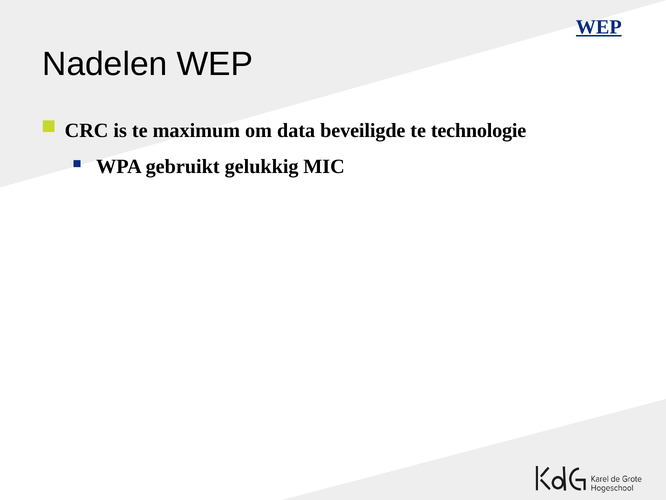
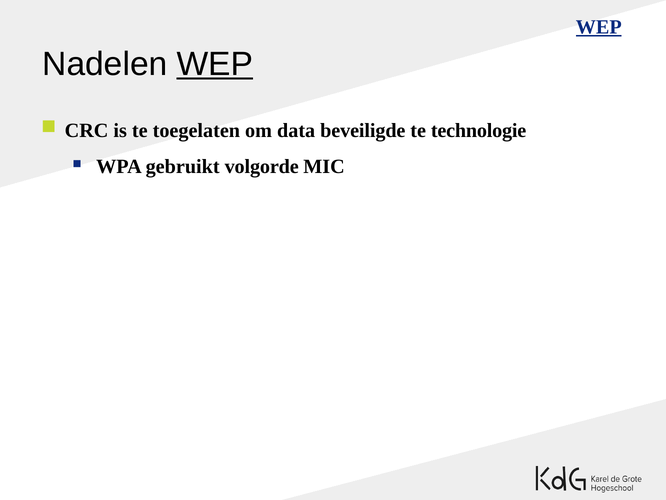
WEP at (215, 64) underline: none -> present
maximum: maximum -> toegelaten
gelukkig: gelukkig -> volgorde
